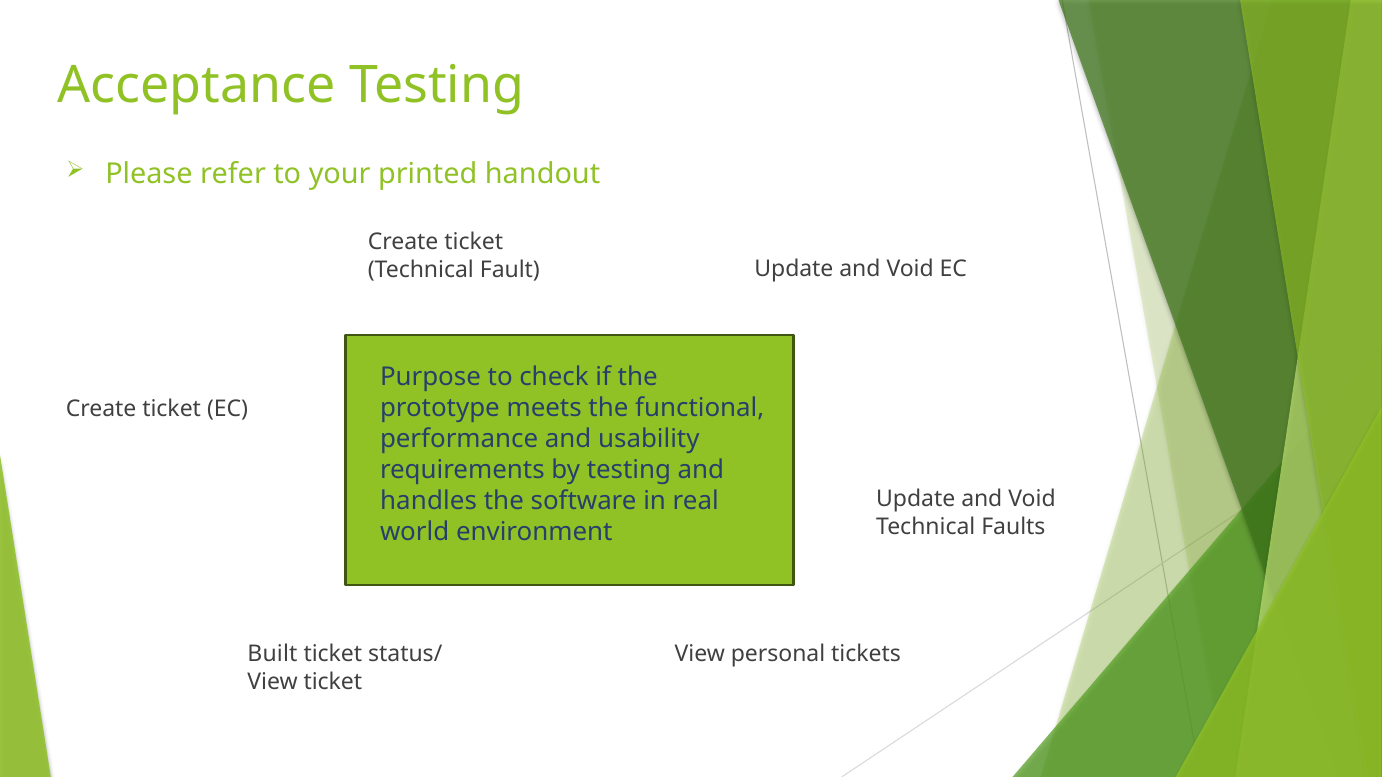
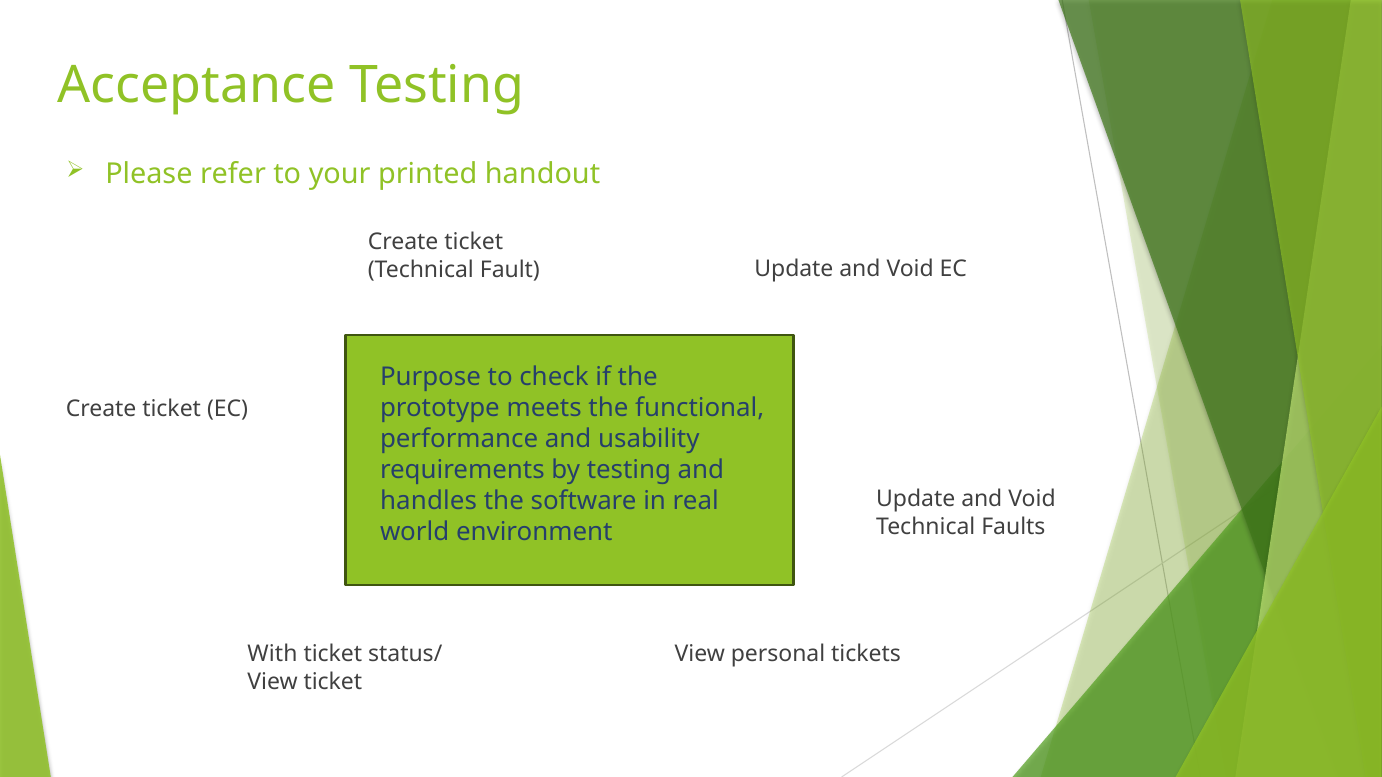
Built: Built -> With
